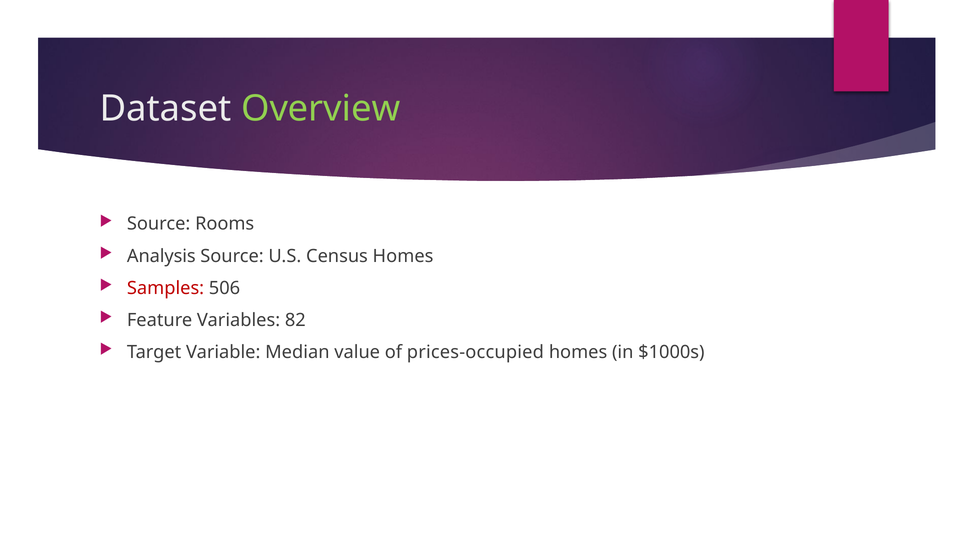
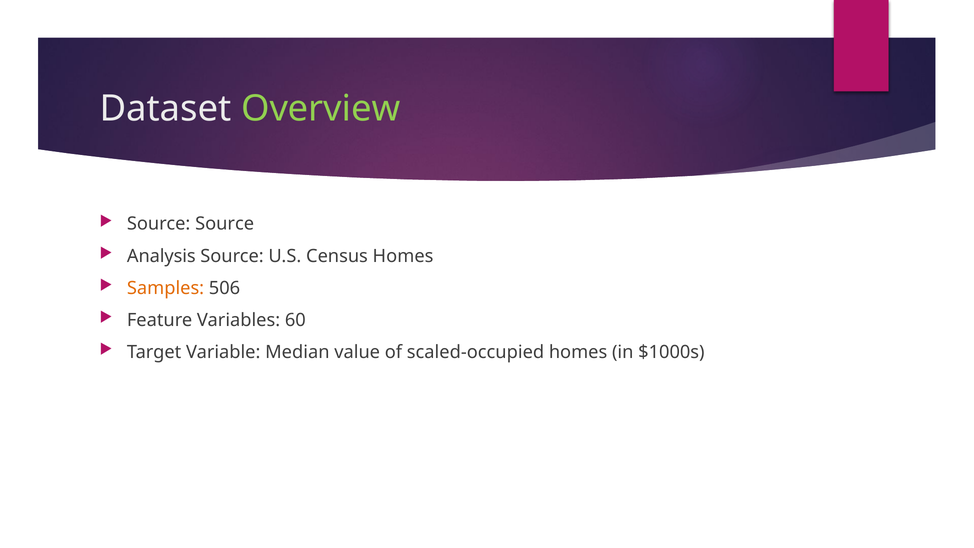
Source Rooms: Rooms -> Source
Samples colour: red -> orange
82: 82 -> 60
prices-occupied: prices-occupied -> scaled-occupied
